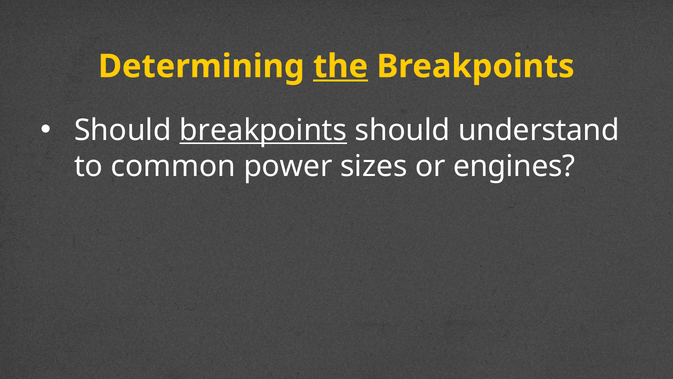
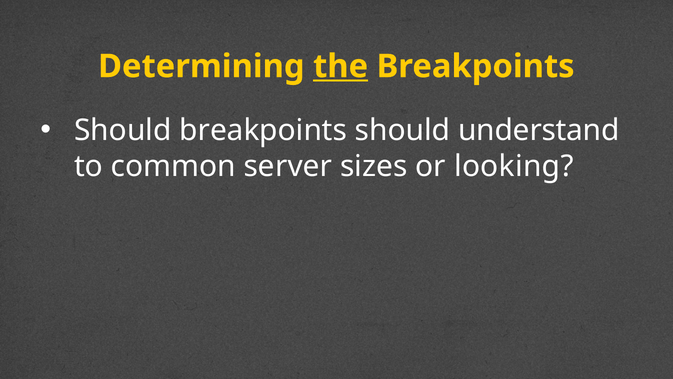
breakpoints at (263, 130) underline: present -> none
power: power -> server
engines: engines -> looking
